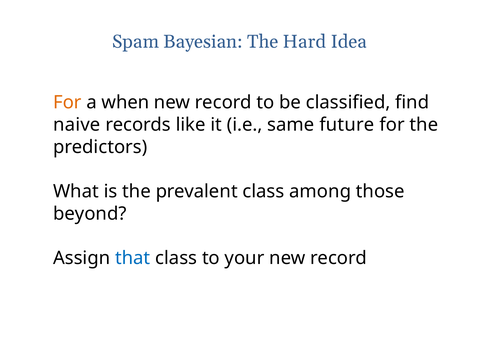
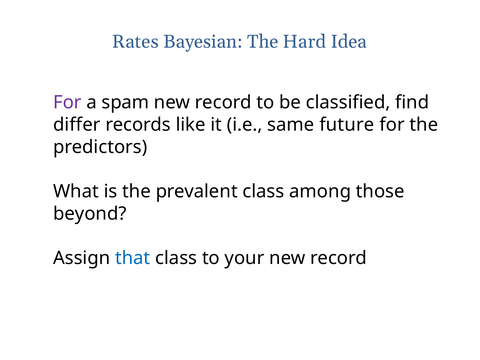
Spam: Spam -> Rates
For at (67, 103) colour: orange -> purple
when: when -> spam
naive: naive -> differ
